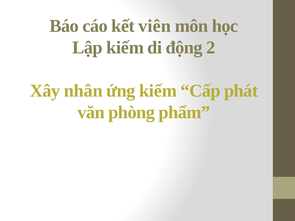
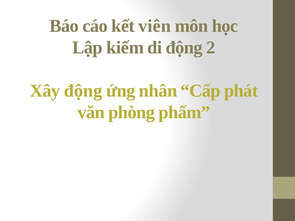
Xây nhân: nhân -> động
ứng kiếm: kiếm -> nhân
